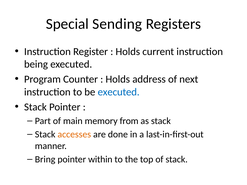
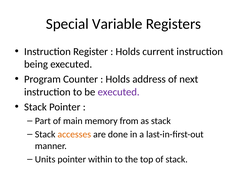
Sending: Sending -> Variable
executed at (119, 92) colour: blue -> purple
Bring: Bring -> Units
